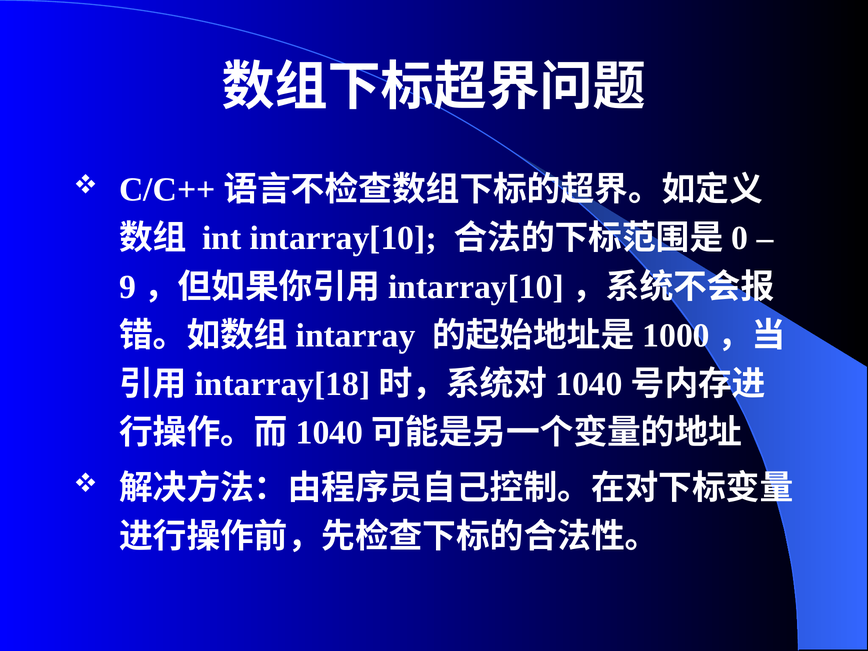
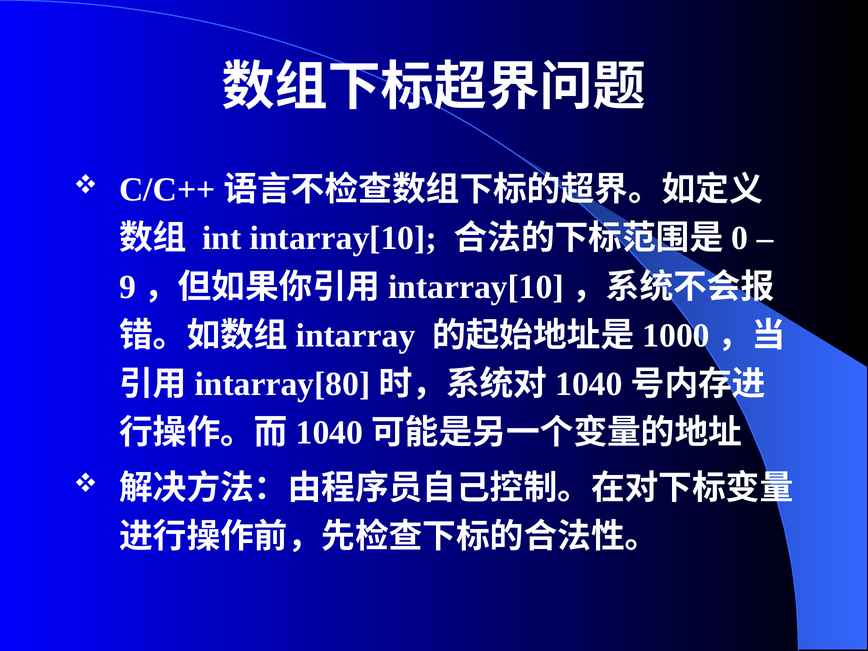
intarray[18: intarray[18 -> intarray[80
